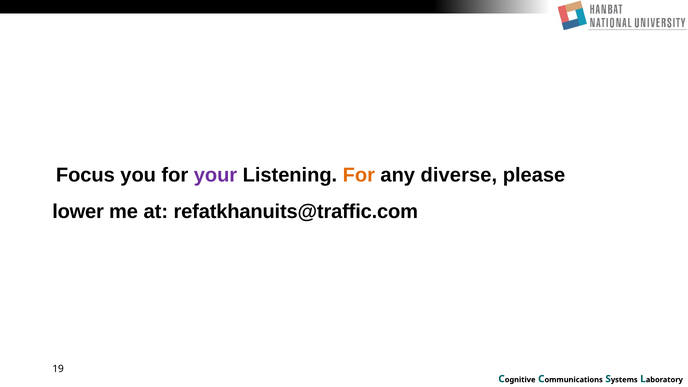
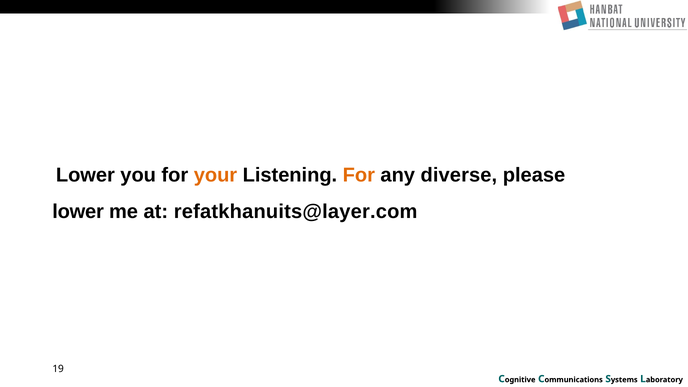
Focus at (85, 175): Focus -> Lower
your colour: purple -> orange
refatkhanuits@traffic.com: refatkhanuits@traffic.com -> refatkhanuits@layer.com
